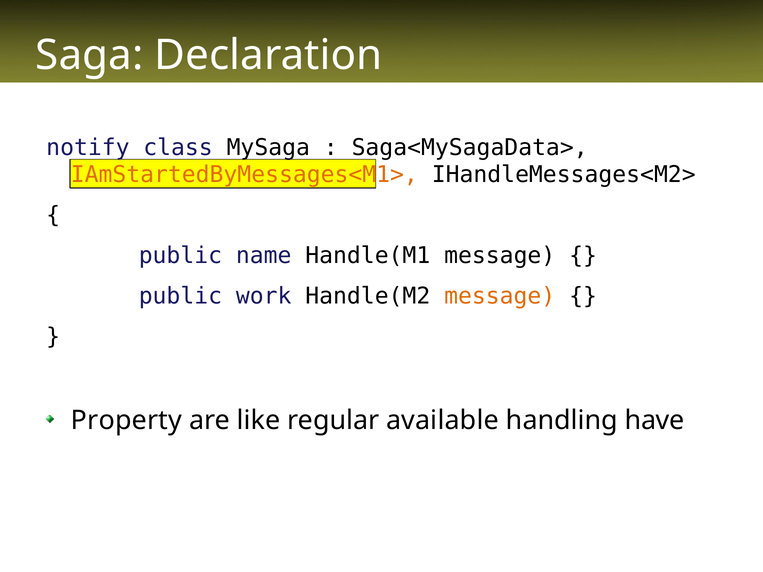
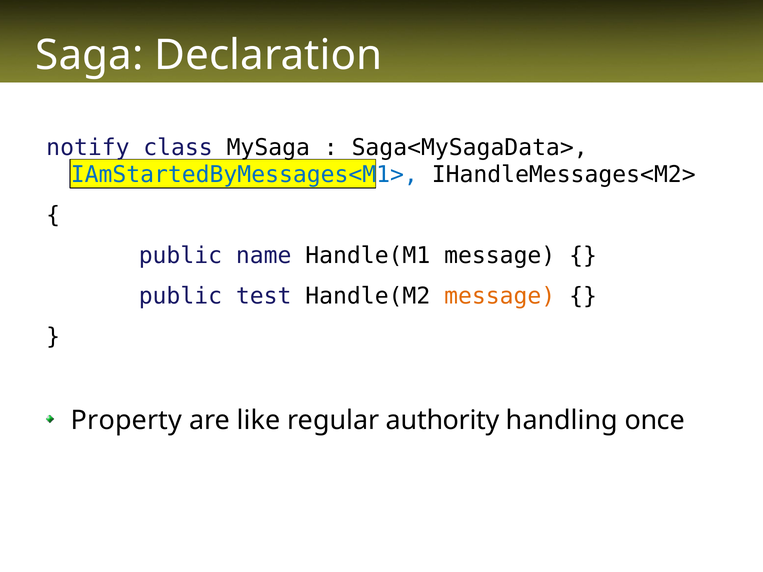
IAmStartedByMessages<M1> colour: orange -> blue
work: work -> test
available: available -> authority
have: have -> once
